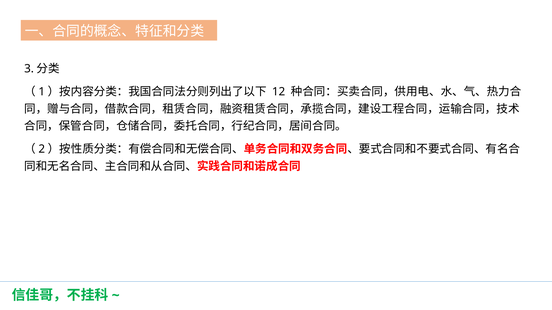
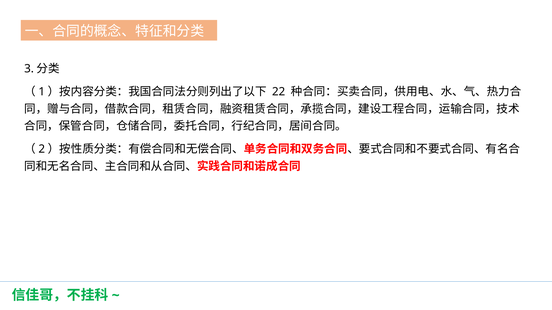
12: 12 -> 22
